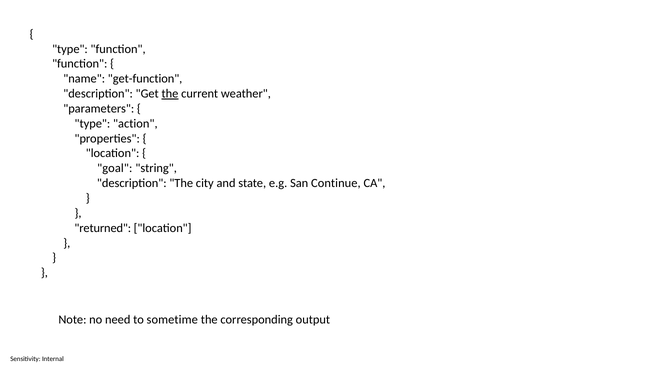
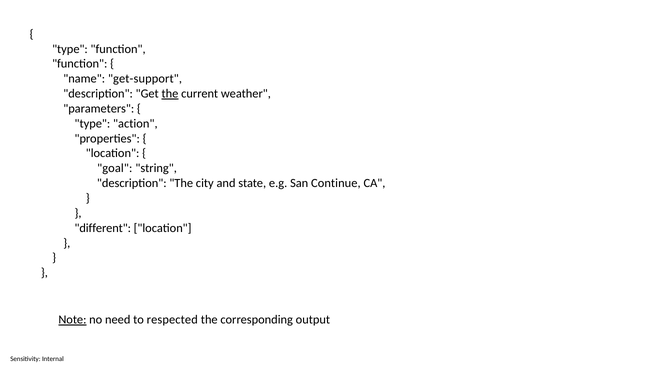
get-function: get-function -> get-support
returned: returned -> different
Note underline: none -> present
sometime: sometime -> respected
